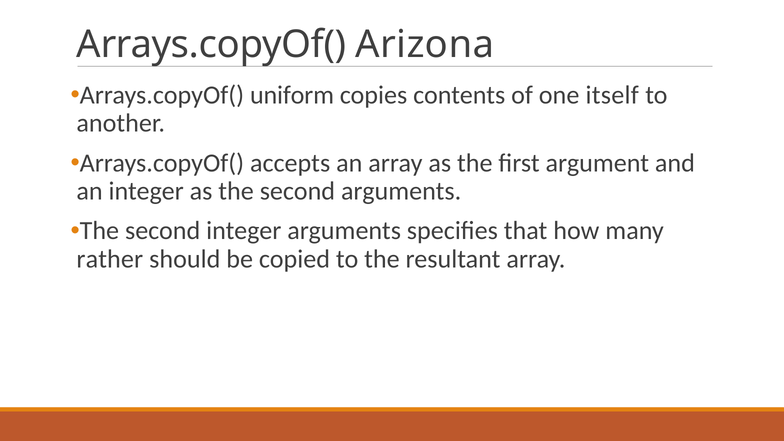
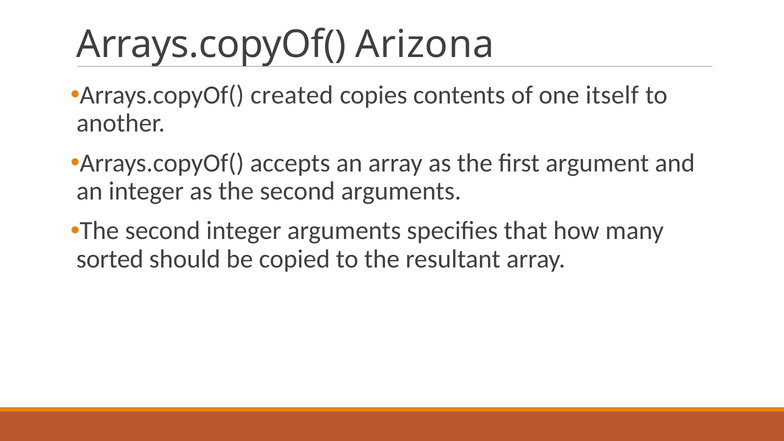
uniform: uniform -> created
rather: rather -> sorted
